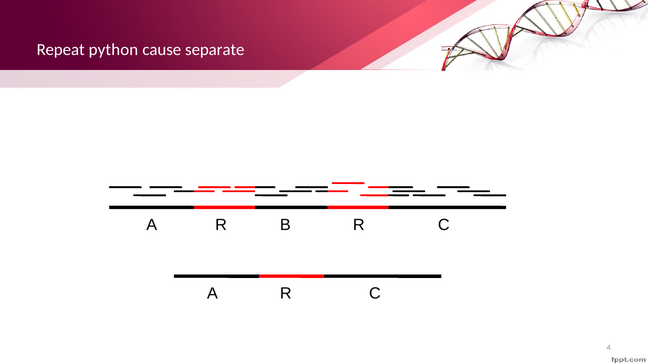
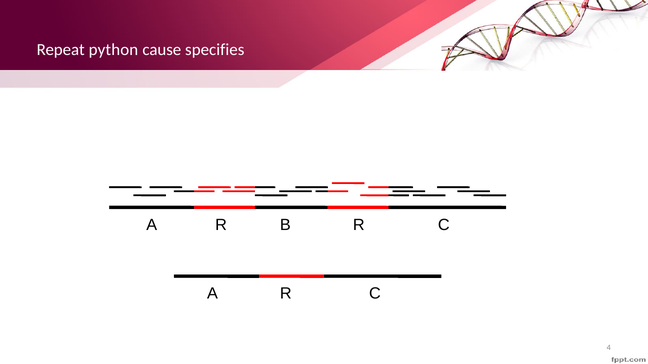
separate: separate -> specifies
